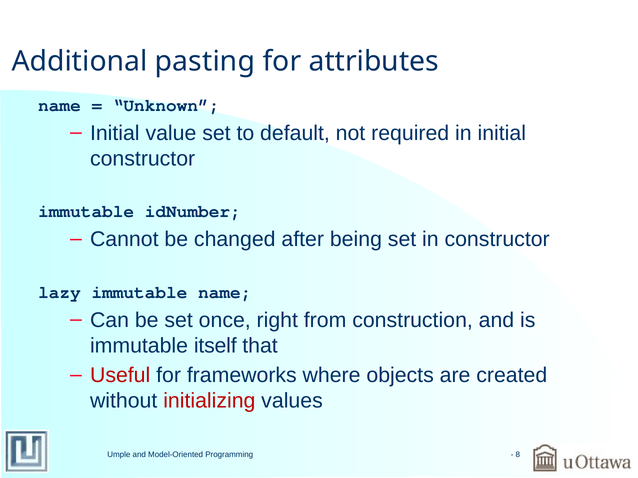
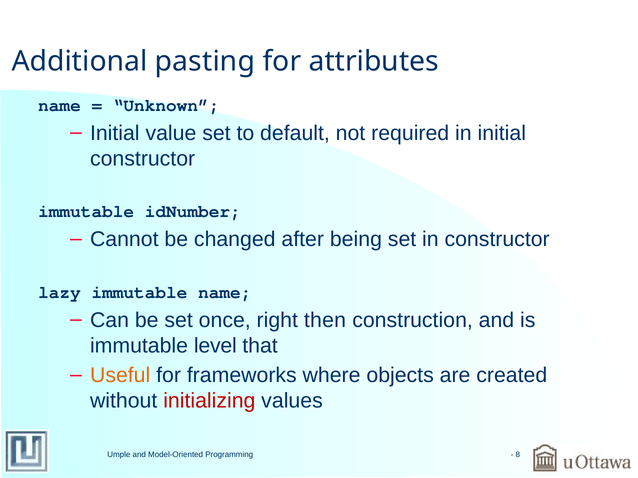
from: from -> then
itself: itself -> level
Useful colour: red -> orange
